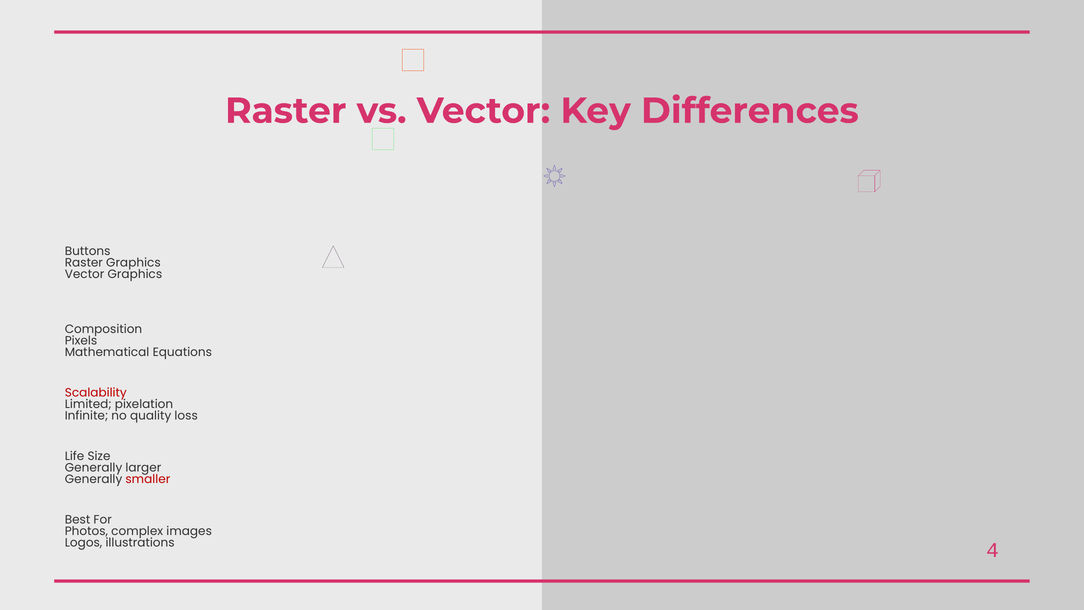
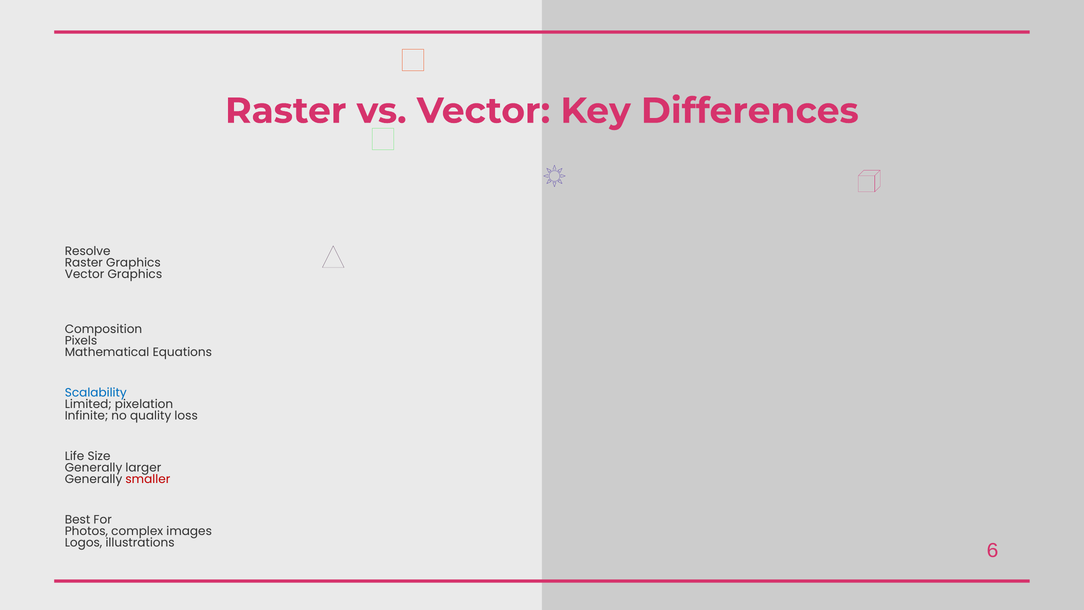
Buttons: Buttons -> Resolve
Scalability colour: red -> blue
4: 4 -> 6
